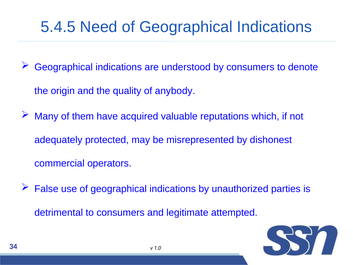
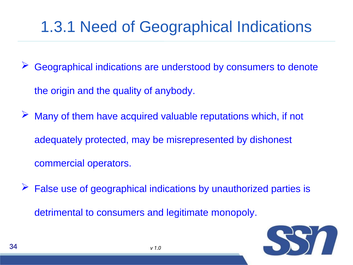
5.4.5: 5.4.5 -> 1.3.1
attempted: attempted -> monopoly
